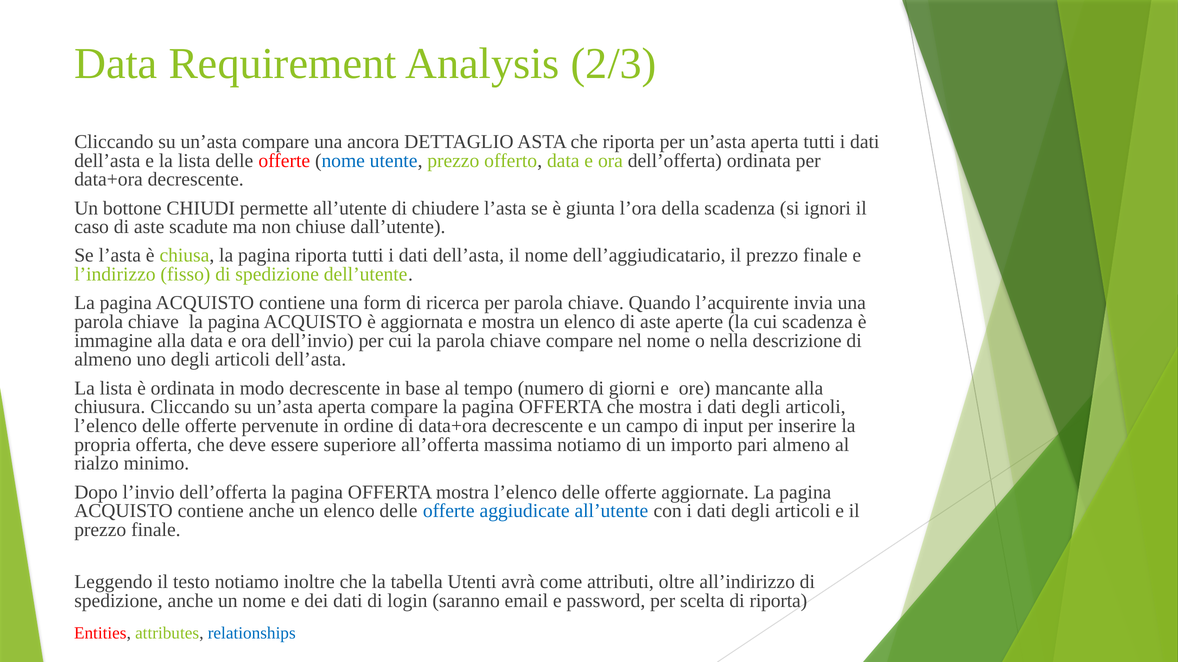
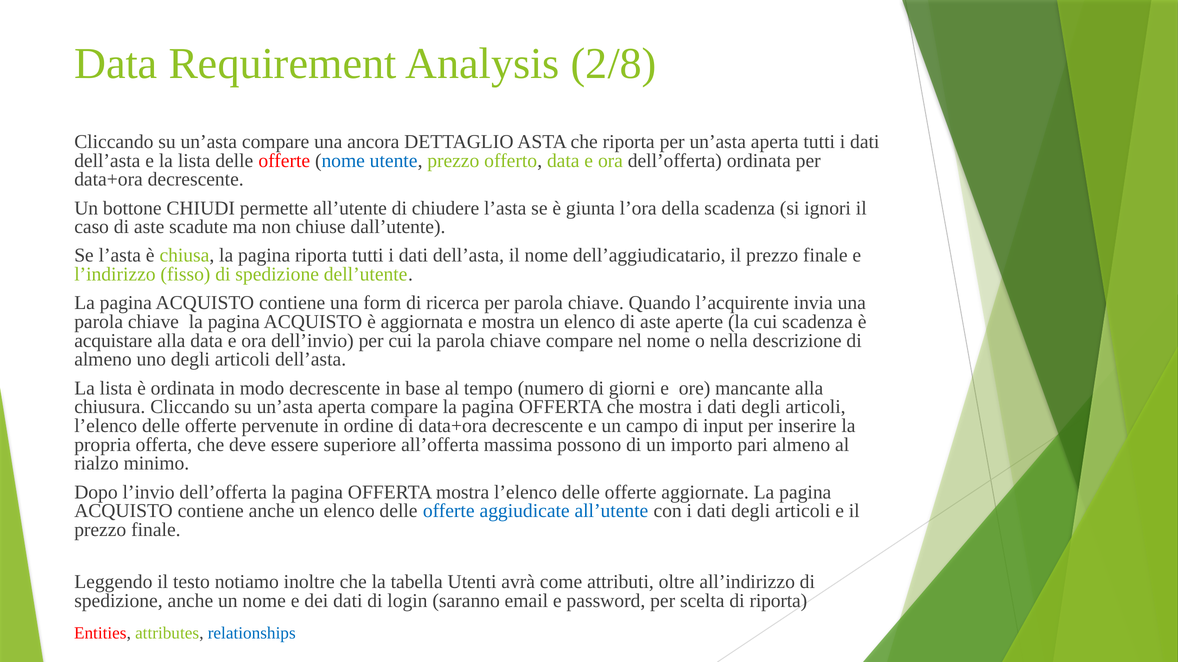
2/3: 2/3 -> 2/8
immagine: immagine -> acquistare
massima notiamo: notiamo -> possono
